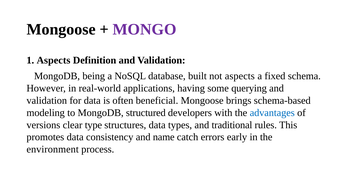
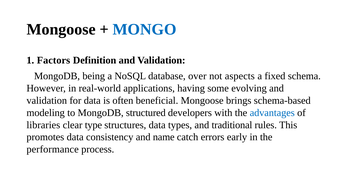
MONGO colour: purple -> blue
1 Aspects: Aspects -> Factors
built: built -> over
querying: querying -> evolving
versions: versions -> libraries
environment: environment -> performance
